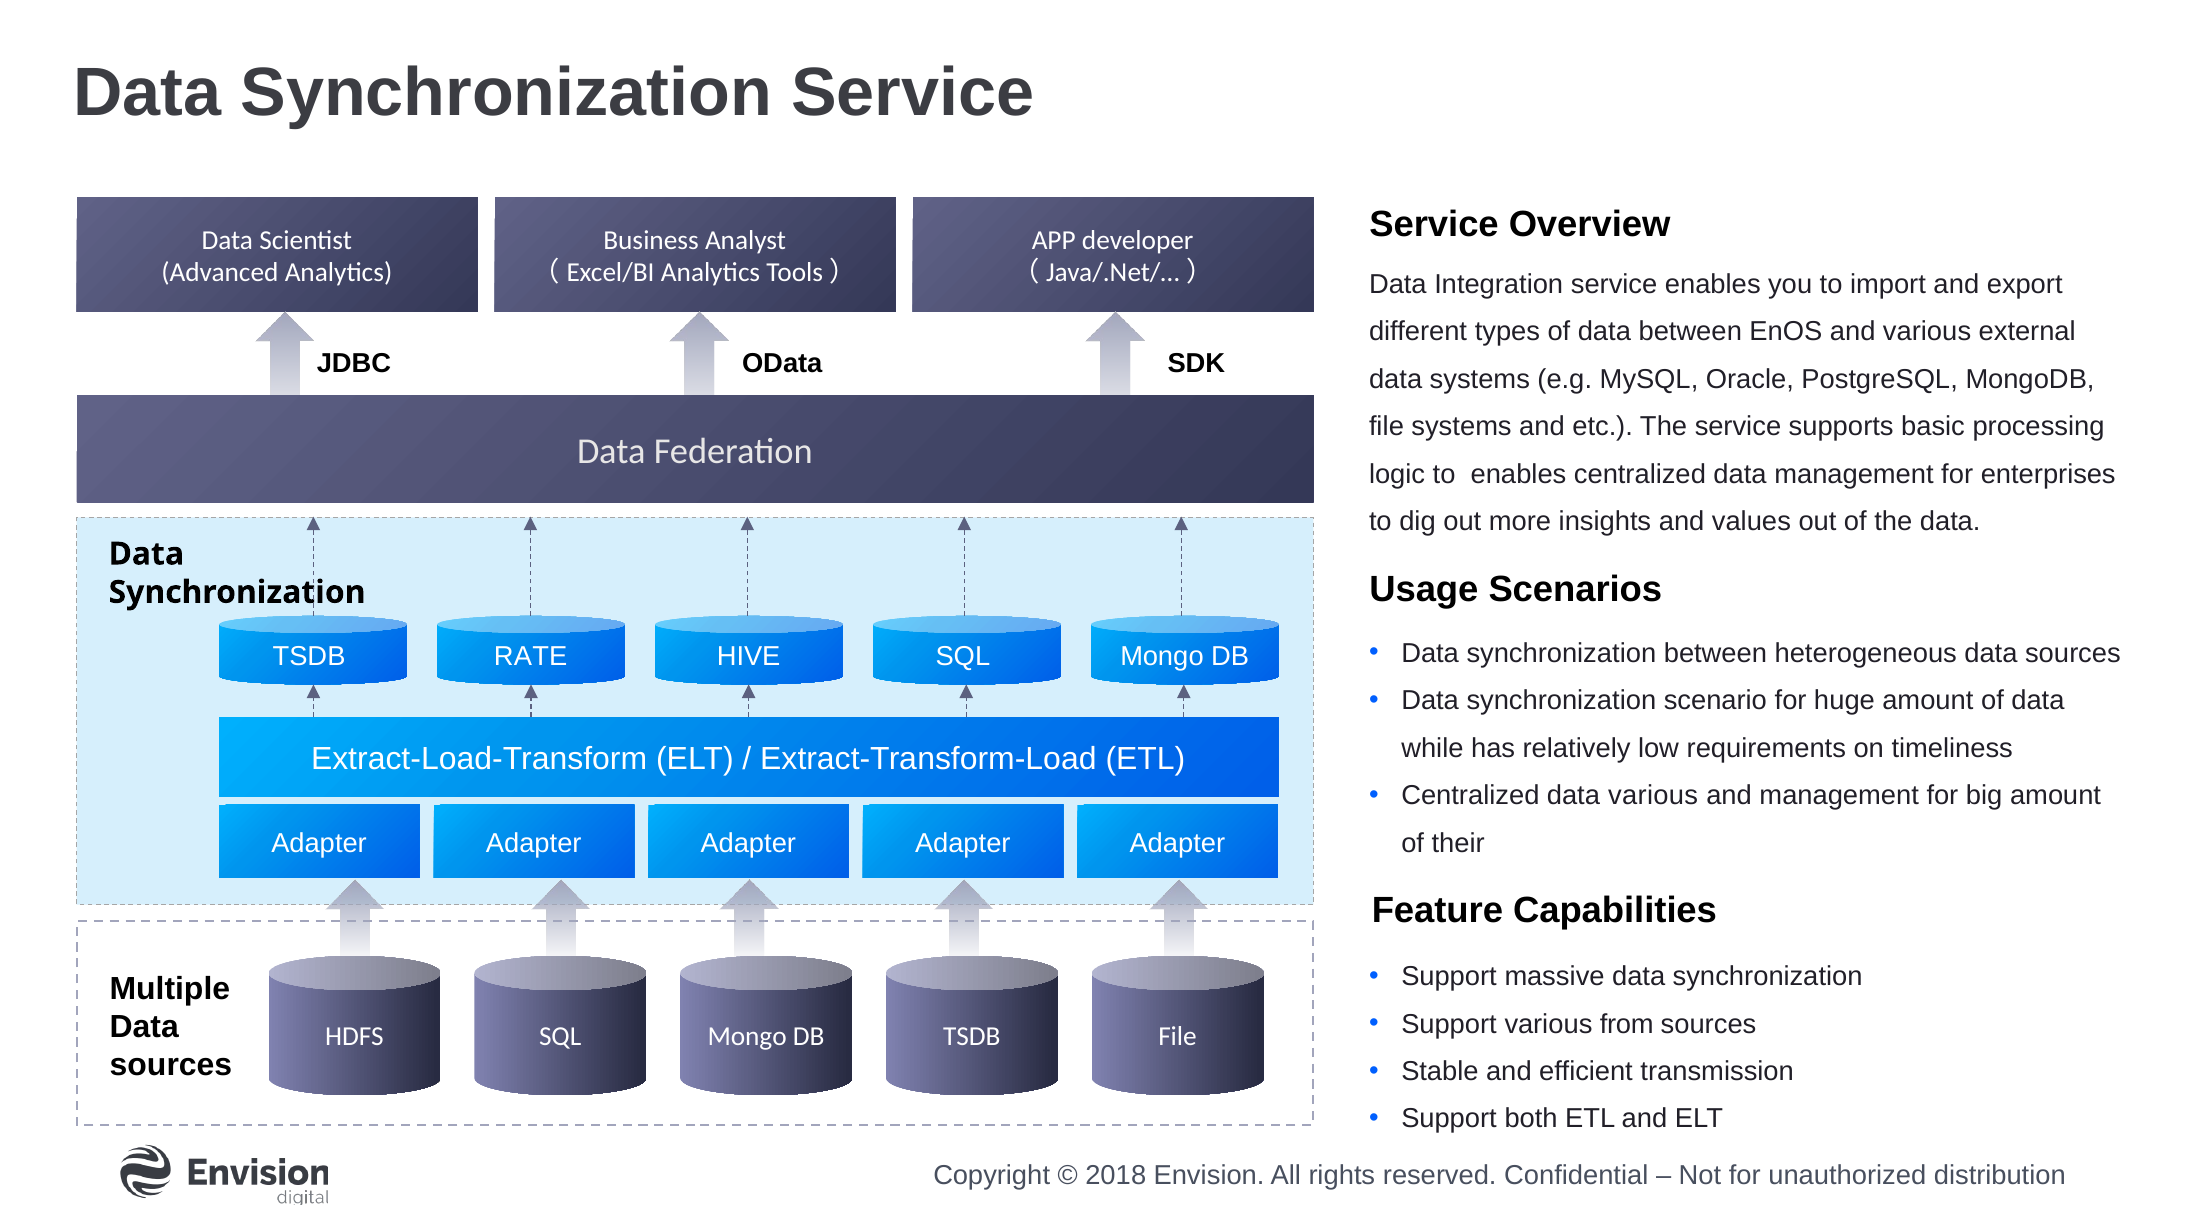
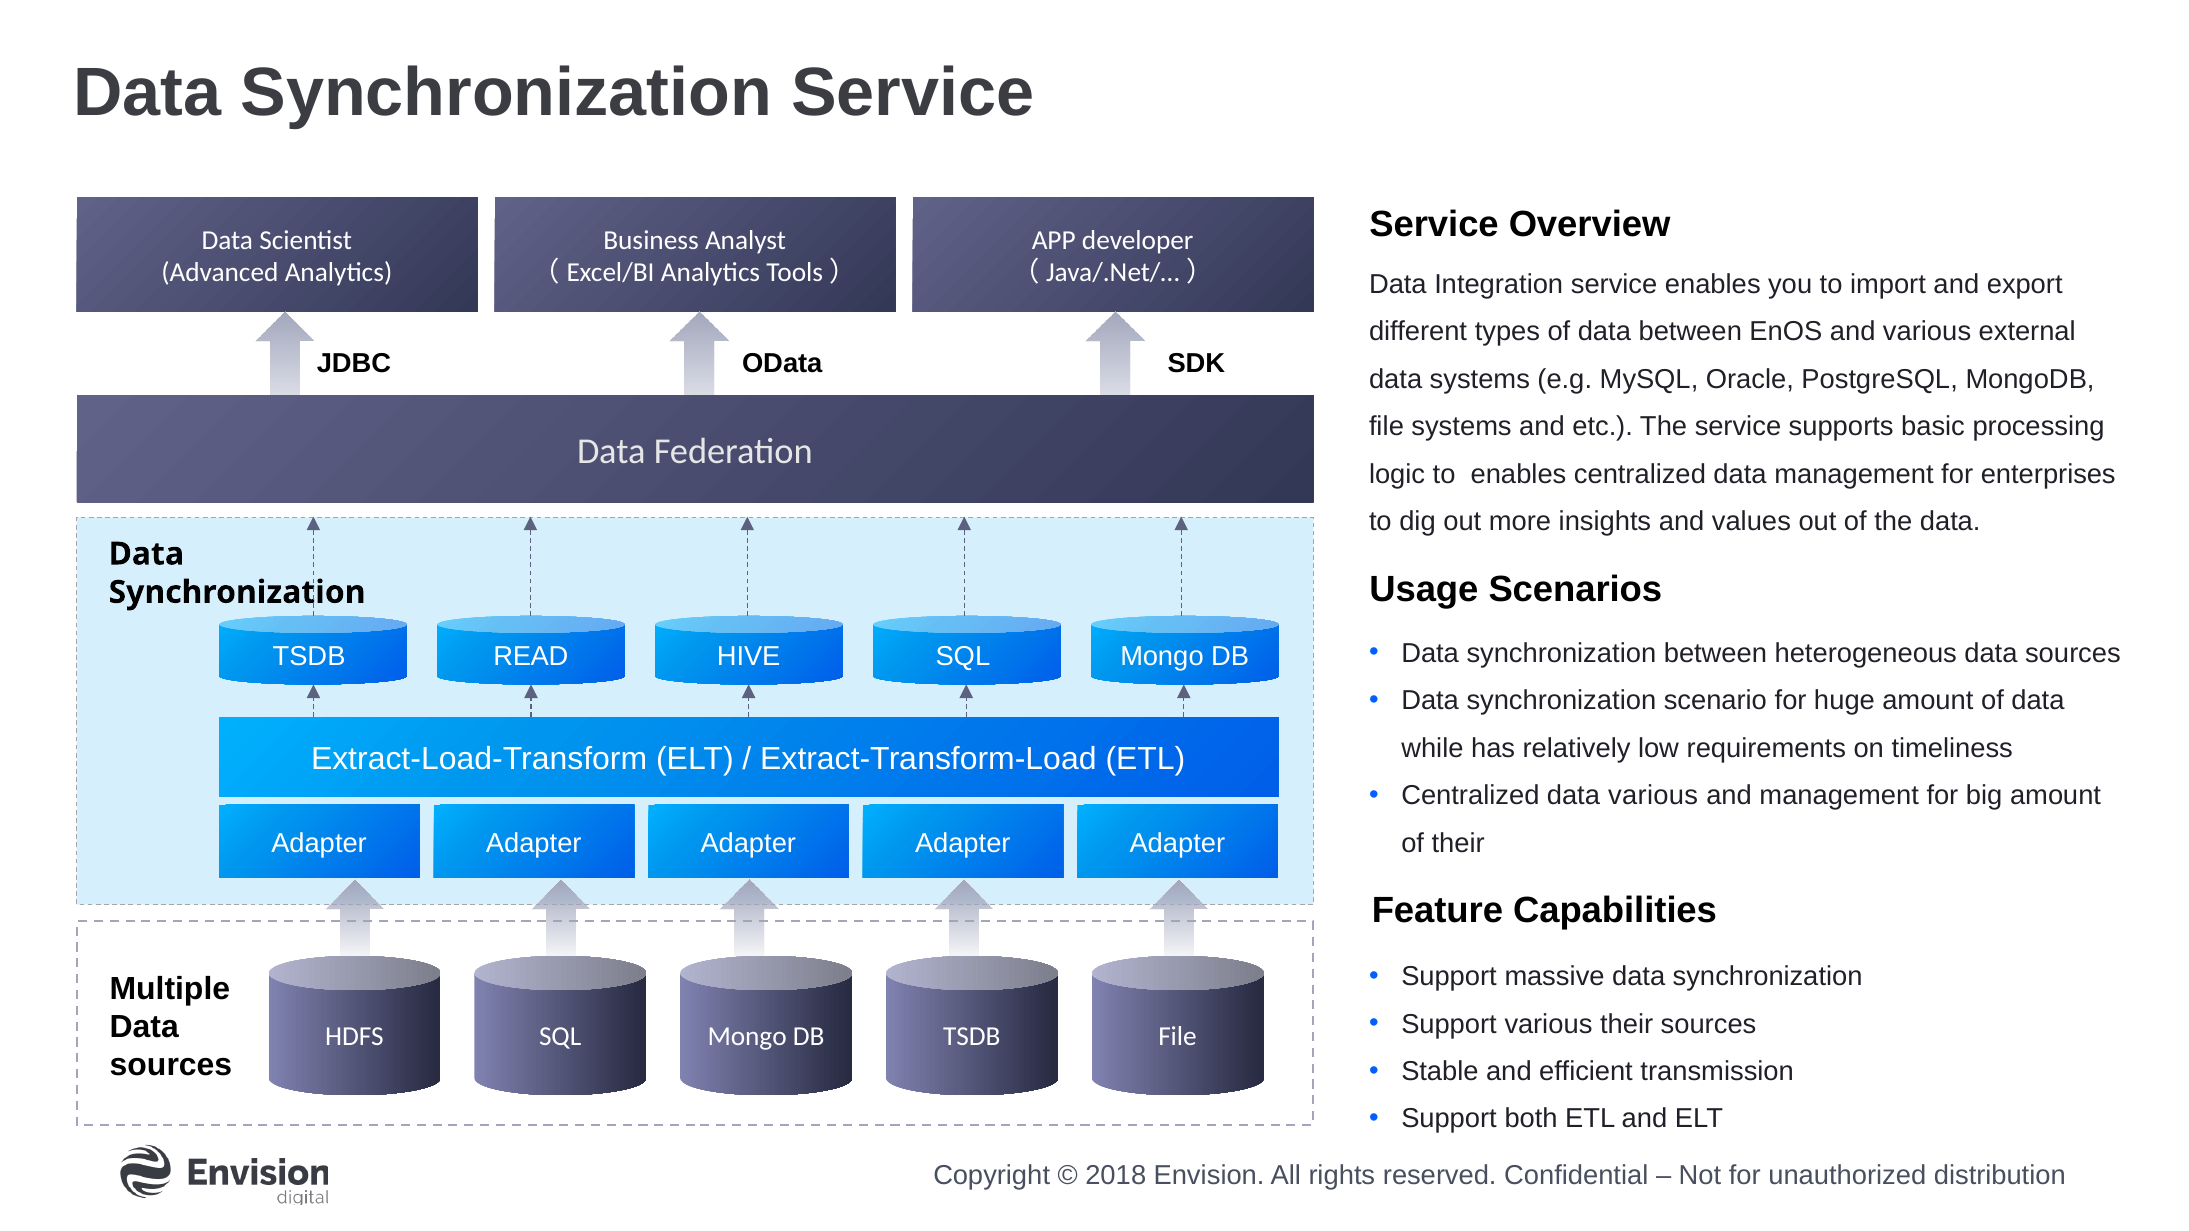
RATE: RATE -> READ
various from: from -> their
